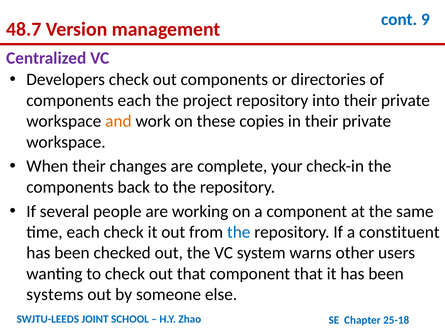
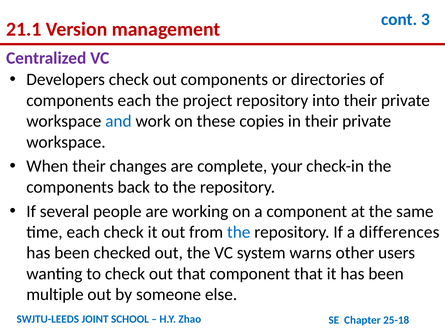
9: 9 -> 3
48.7: 48.7 -> 21.1
and colour: orange -> blue
constituent: constituent -> differences
systems: systems -> multiple
